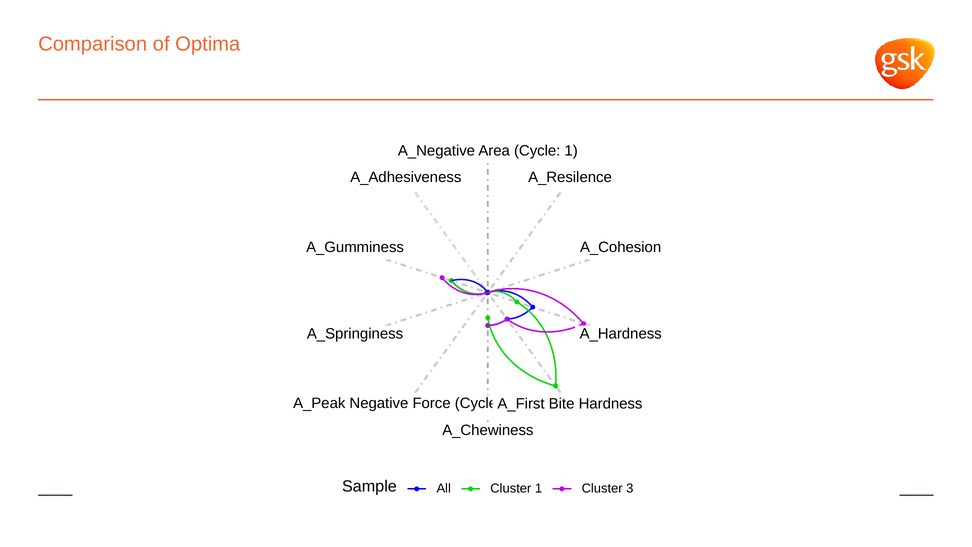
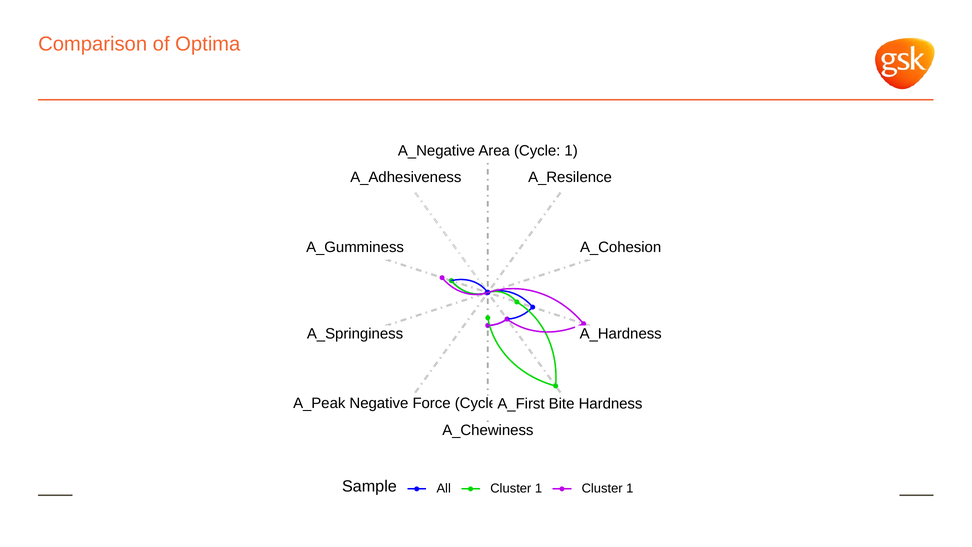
1 Cluster 3: 3 -> 1
